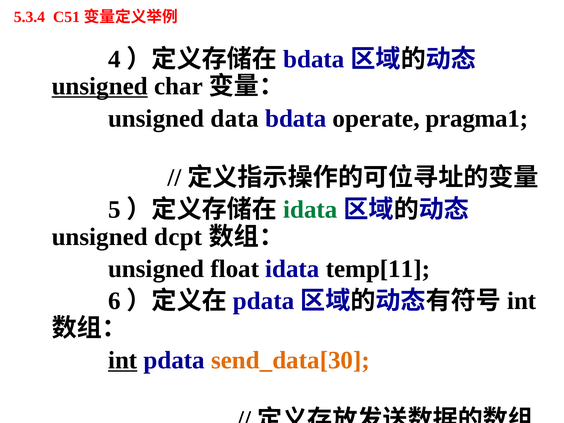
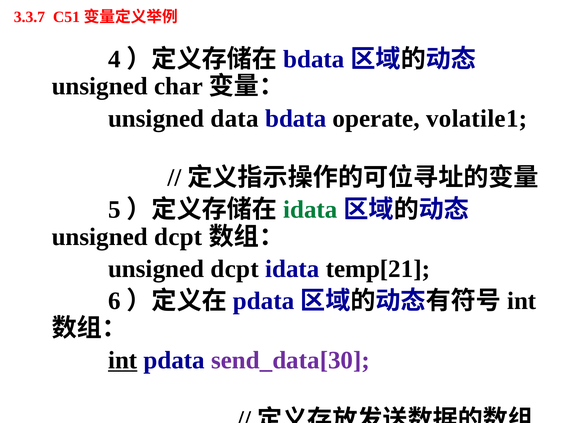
5.3.4: 5.3.4 -> 3.3.7
unsigned at (100, 86) underline: present -> none
pragma1: pragma1 -> volatile1
float at (235, 269): float -> dcpt
temp[11: temp[11 -> temp[21
send_data[30 colour: orange -> purple
